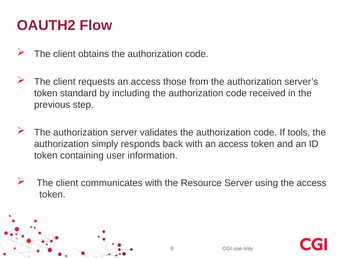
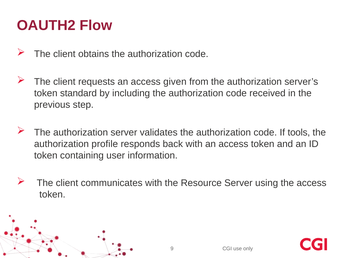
those: those -> given
simply: simply -> profile
